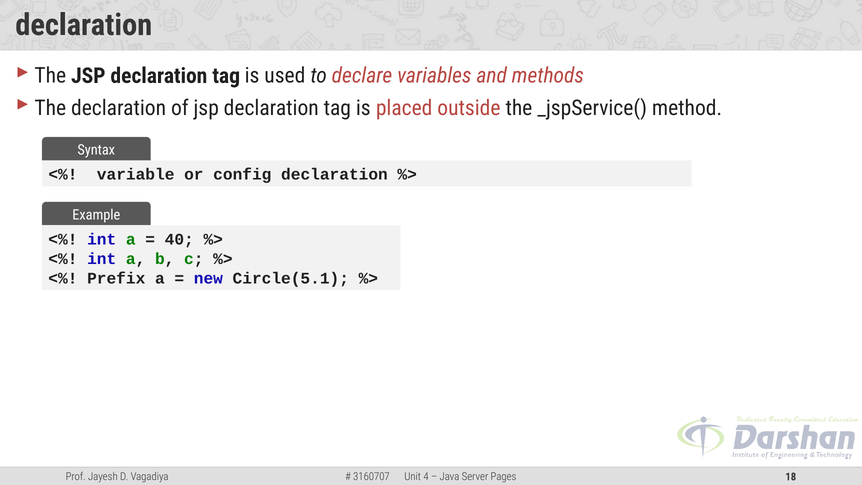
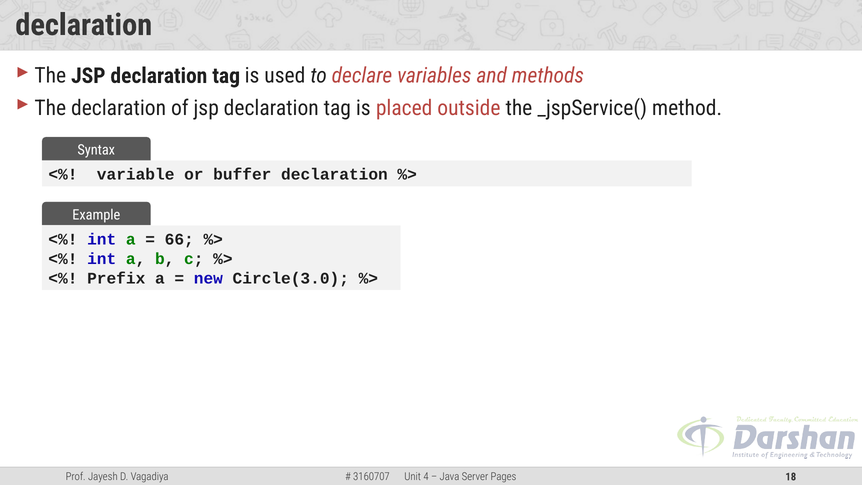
config: config -> buffer
40: 40 -> 66
Circle(5.1: Circle(5.1 -> Circle(3.0
